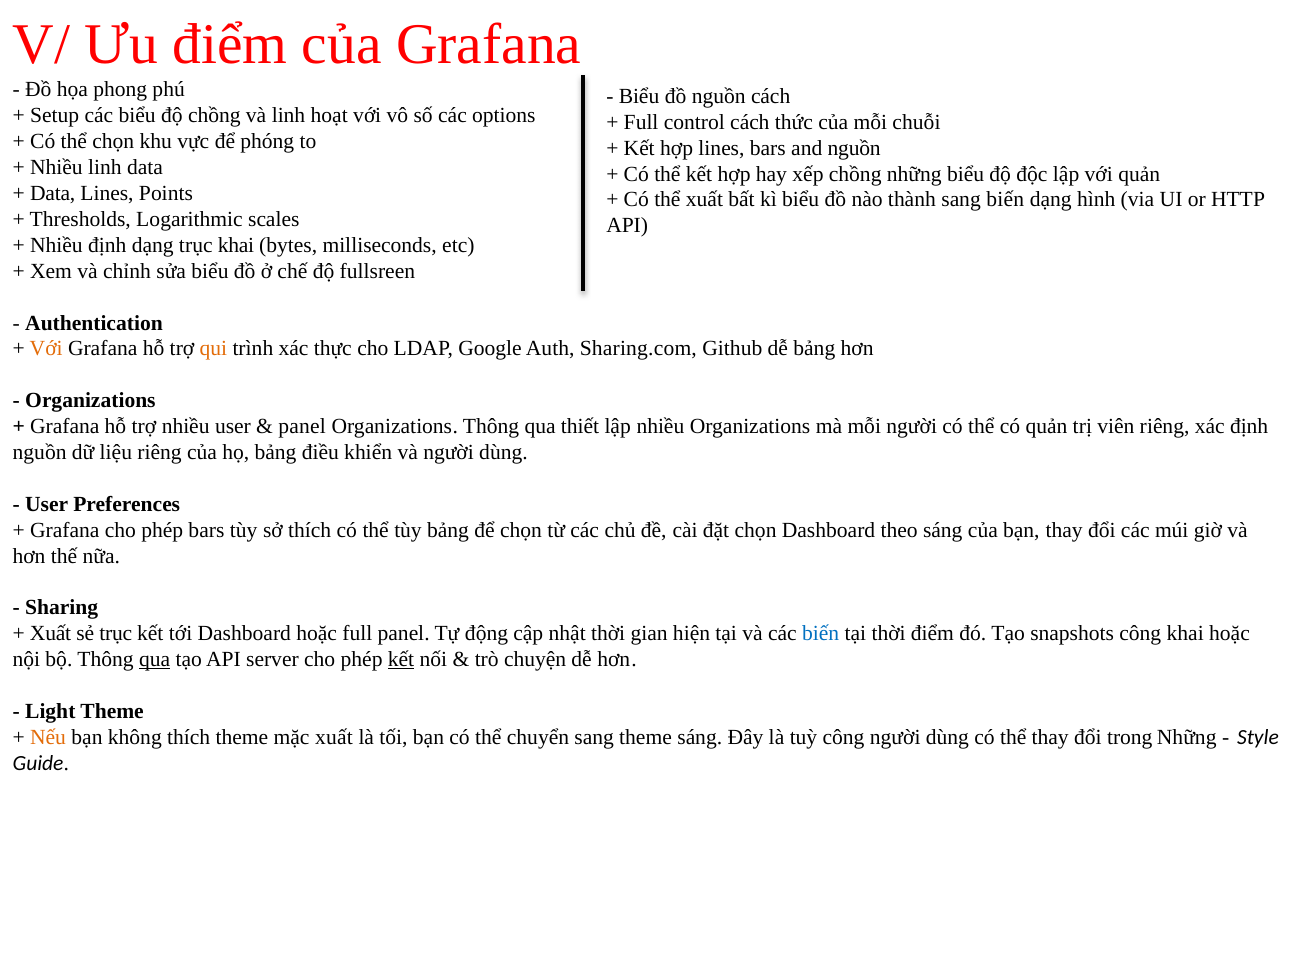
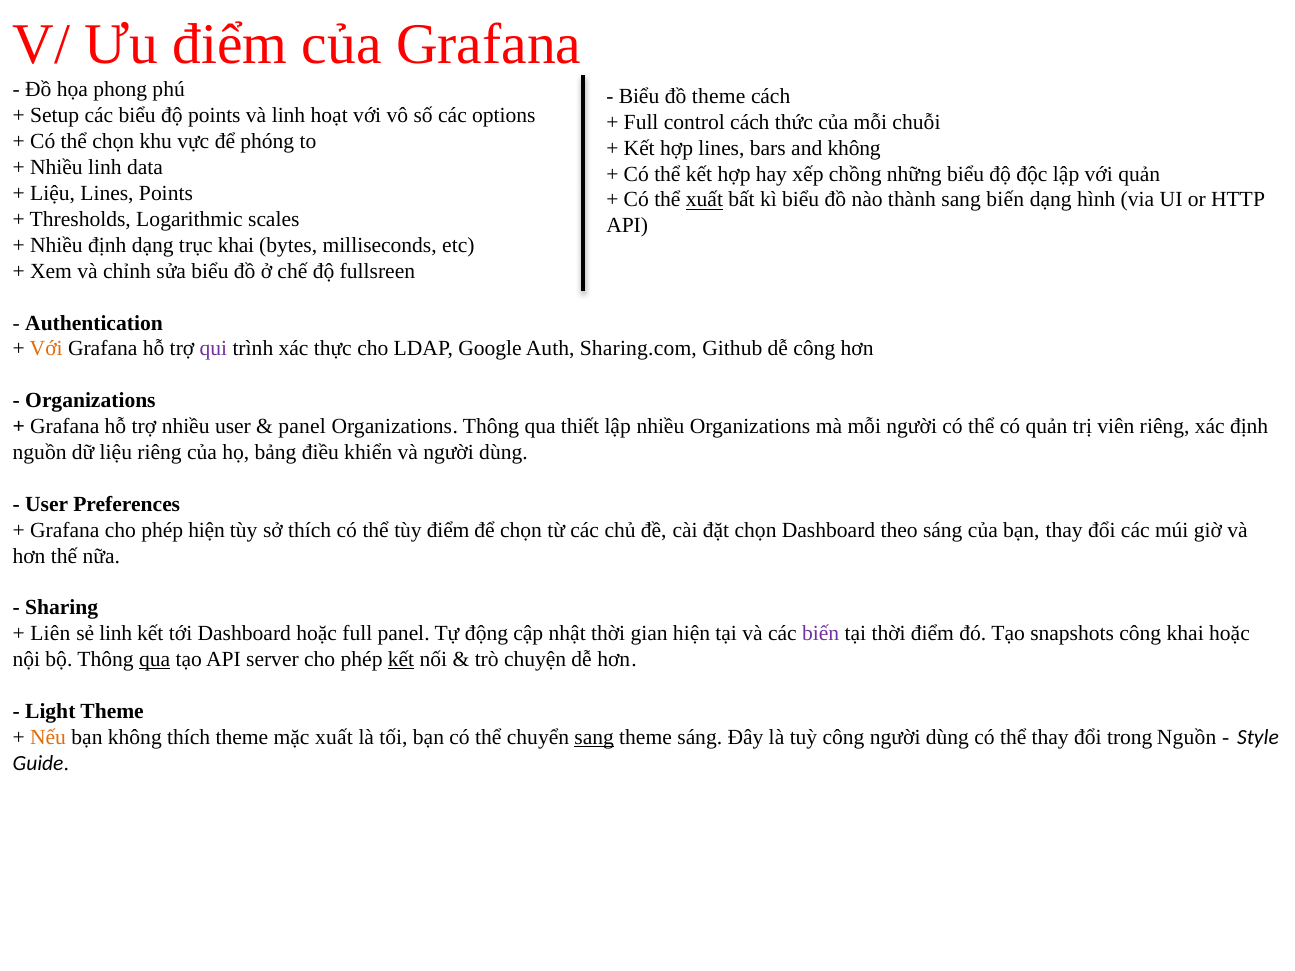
đồ nguồn: nguồn -> theme
độ chồng: chồng -> points
and nguồn: nguồn -> không
Data at (53, 194): Data -> Liệu
xuất at (704, 200) underline: none -> present
qui colour: orange -> purple
dễ bảng: bảng -> công
phép bars: bars -> hiện
tùy bảng: bảng -> điểm
Xuất at (51, 634): Xuất -> Liên
sẻ trục: trục -> linh
biến at (821, 634) colour: blue -> purple
sang at (594, 737) underline: none -> present
trong Những: Những -> Nguồn
